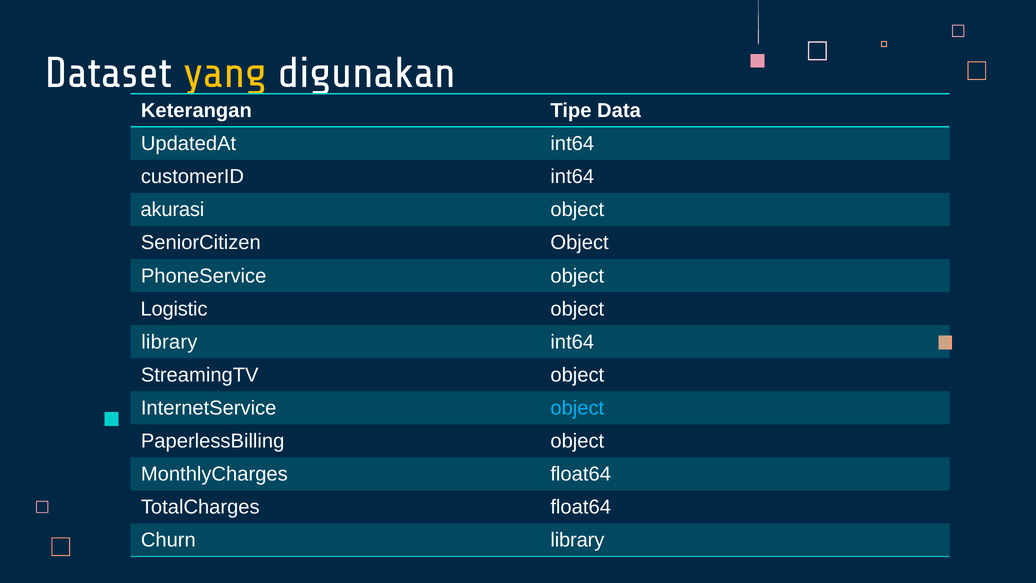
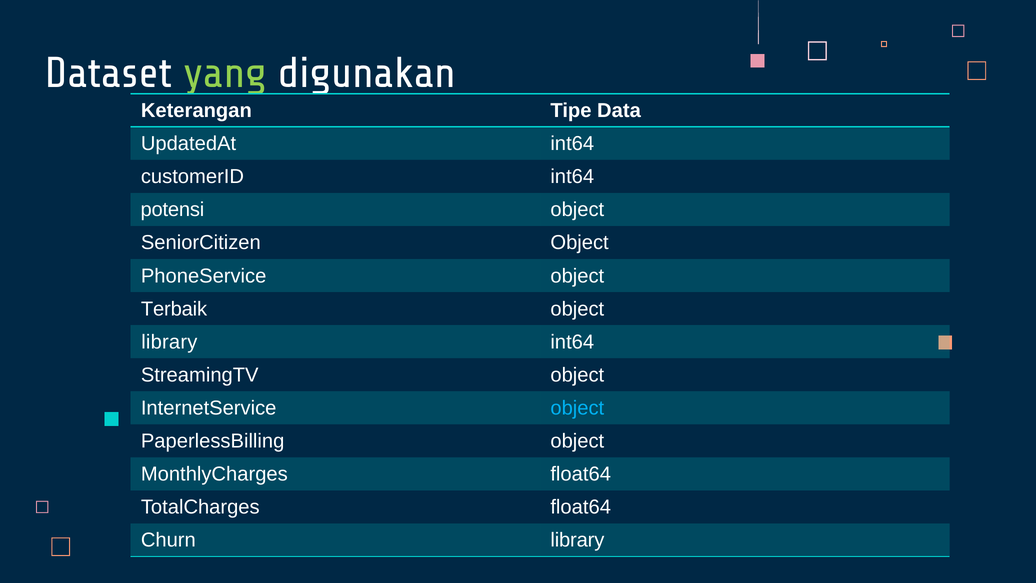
yang colour: yellow -> light green
akurasi: akurasi -> potensi
Logistic: Logistic -> Terbaik
